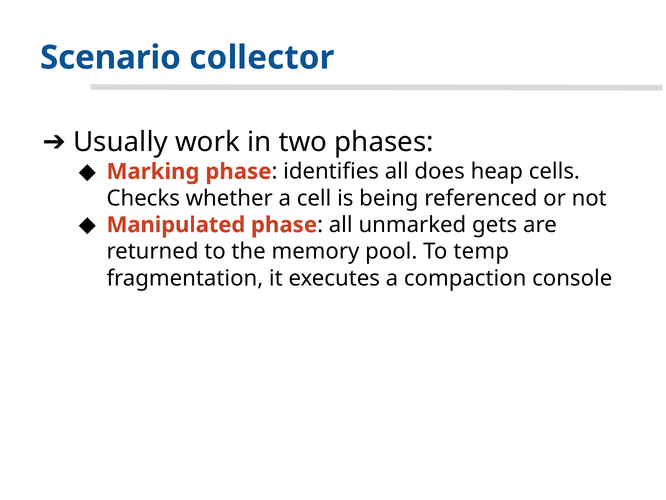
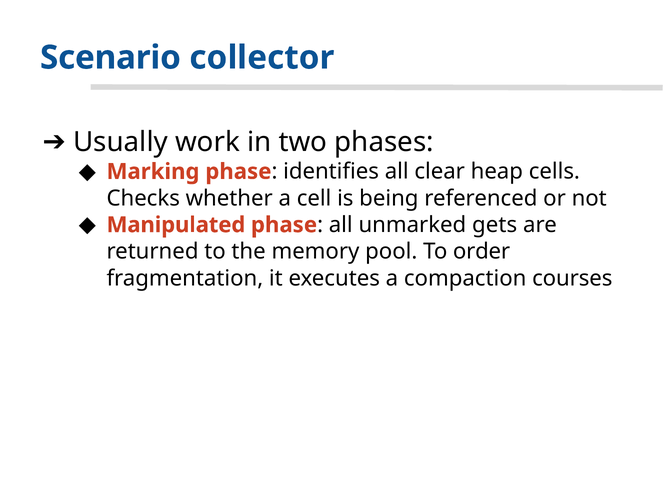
does: does -> clear
temp: temp -> order
console: console -> courses
